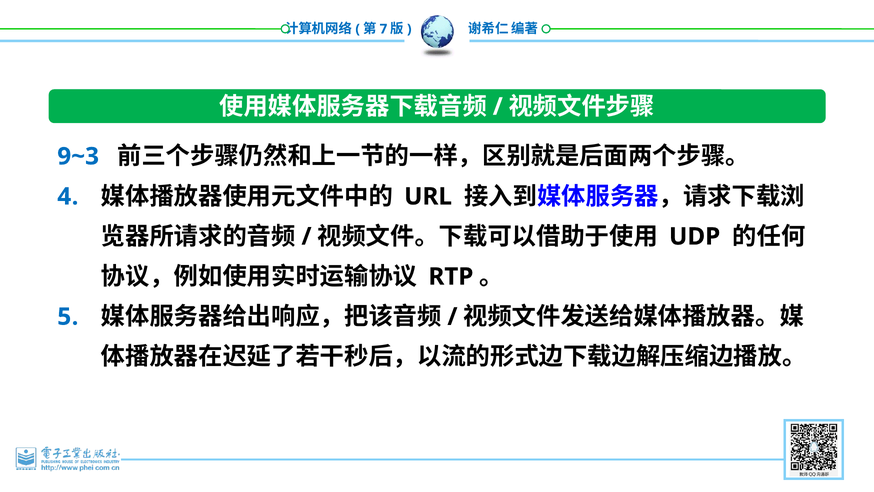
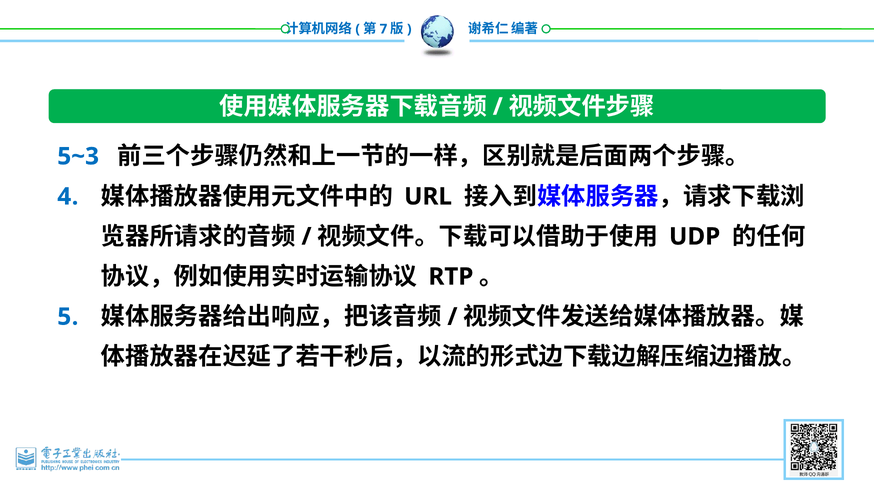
9~3: 9~3 -> 5~3
